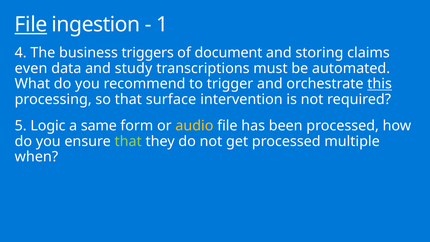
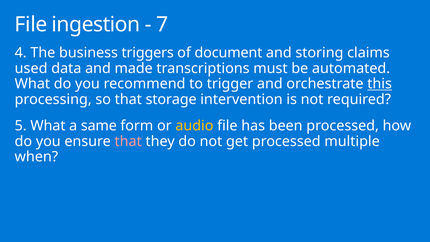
File at (31, 25) underline: present -> none
1: 1 -> 7
even: even -> used
study: study -> made
surface: surface -> storage
5 Logic: Logic -> What
that at (128, 141) colour: light green -> pink
